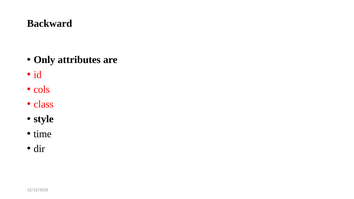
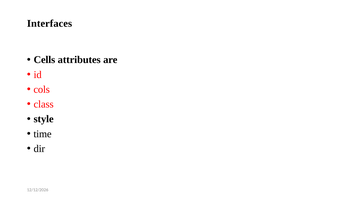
Backward: Backward -> Interfaces
Only: Only -> Cells
